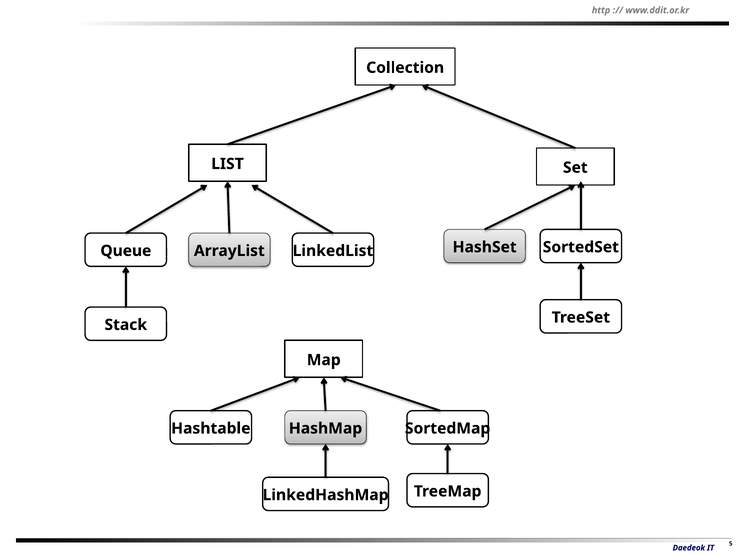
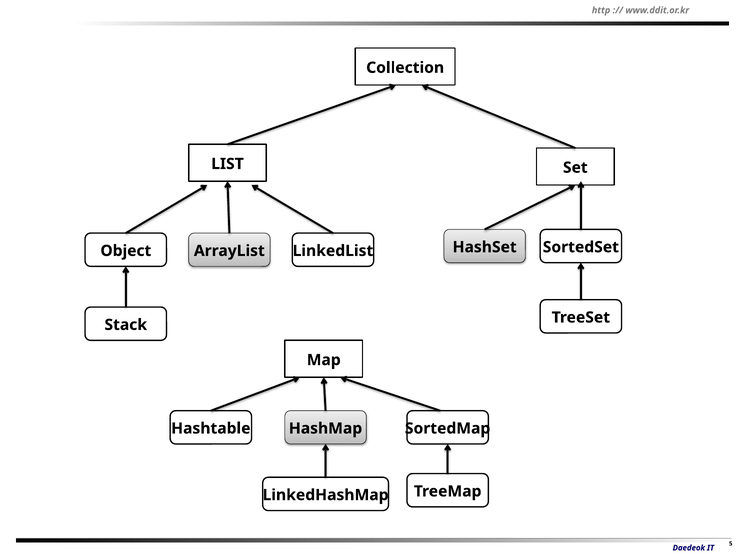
Queue: Queue -> Object
